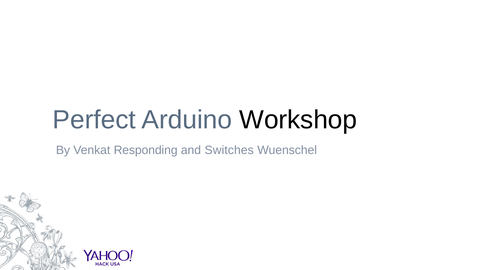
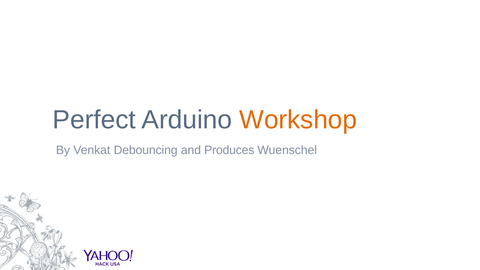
Workshop colour: black -> orange
Responding: Responding -> Debouncing
Switches: Switches -> Produces
